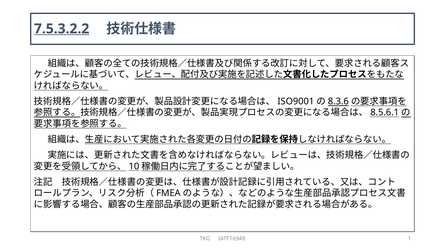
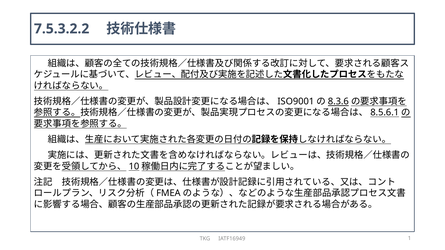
7.5.3.2.2 underline: present -> none
